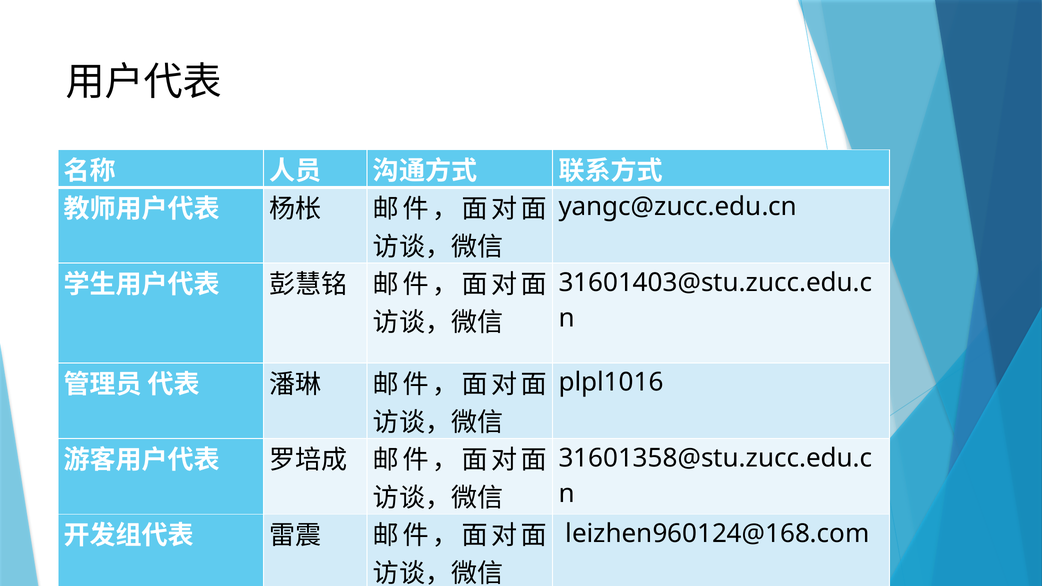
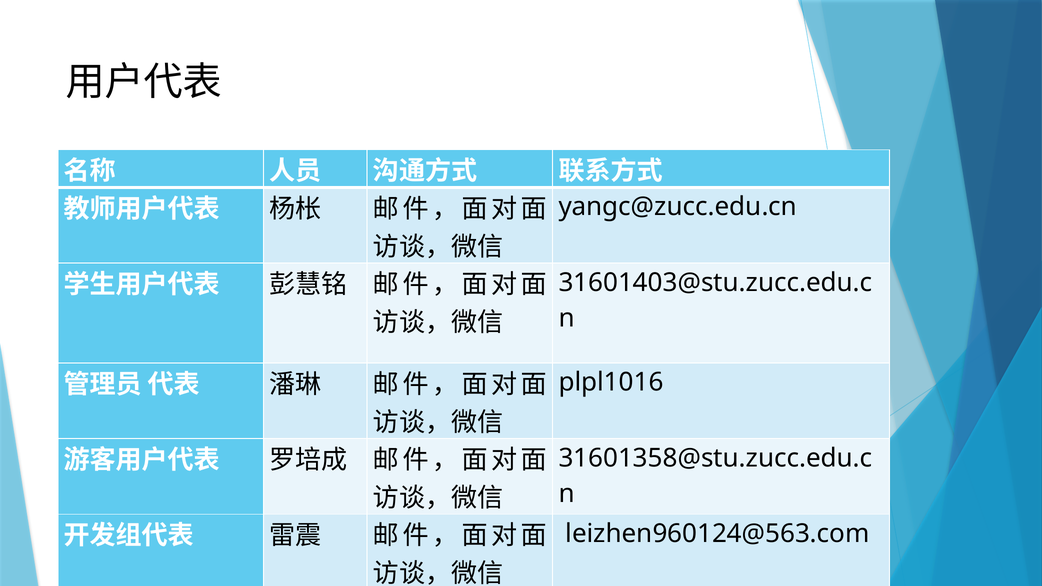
leizhen960124@168.com: leizhen960124@168.com -> leizhen960124@563.com
